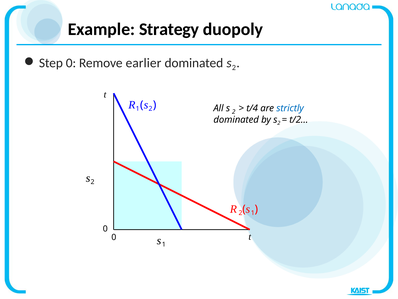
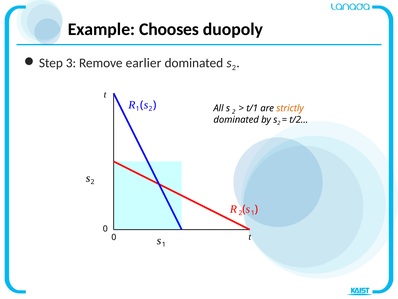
Strategy: Strategy -> Chooses
0 at (71, 63): 0 -> 3
t/4: t/4 -> t/1
strictly colour: blue -> orange
